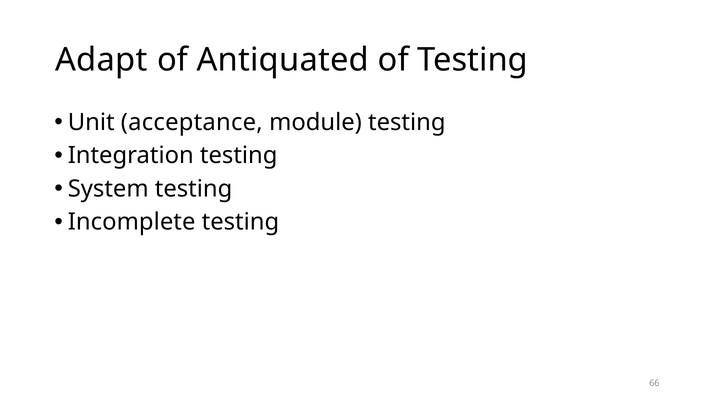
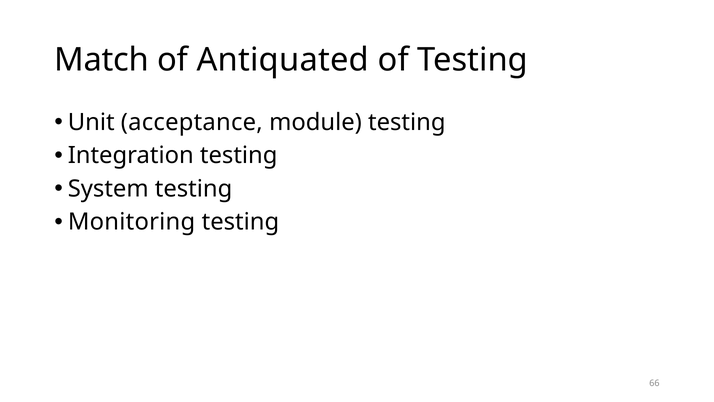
Adapt: Adapt -> Match
Incomplete: Incomplete -> Monitoring
